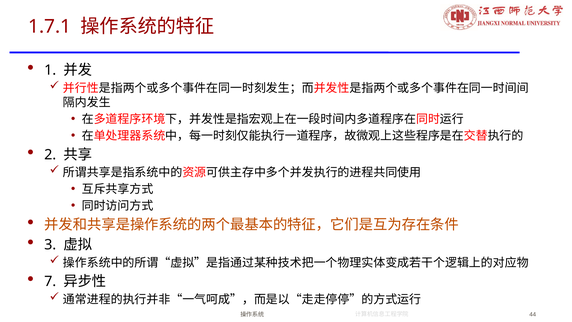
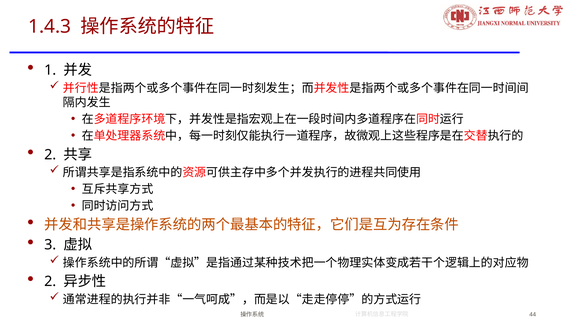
1.7.1: 1.7.1 -> 1.4.3
7 at (50, 281): 7 -> 2
